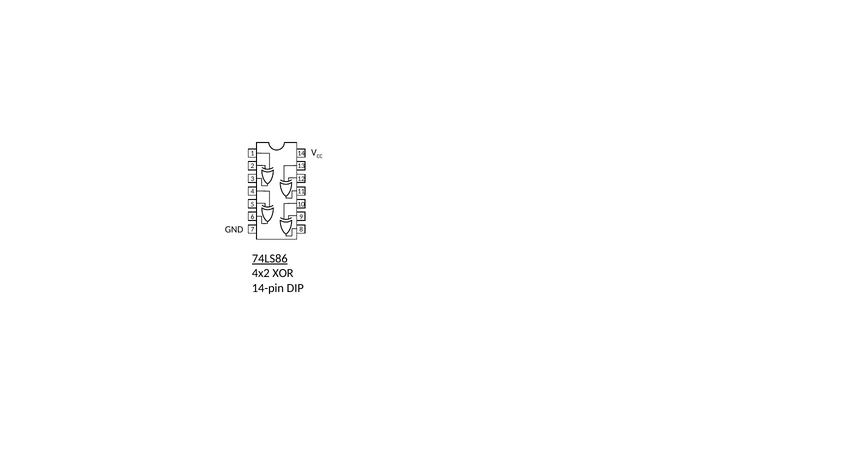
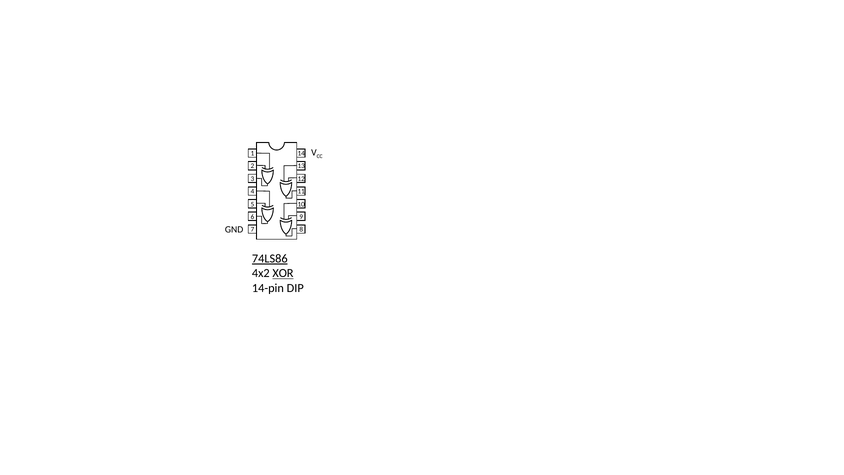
XOR underline: none -> present
